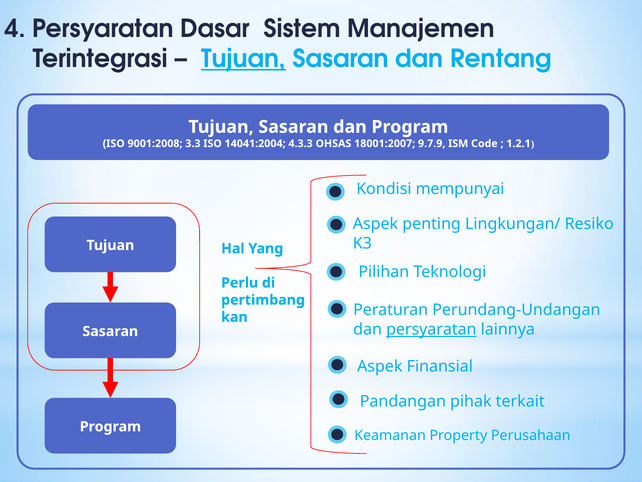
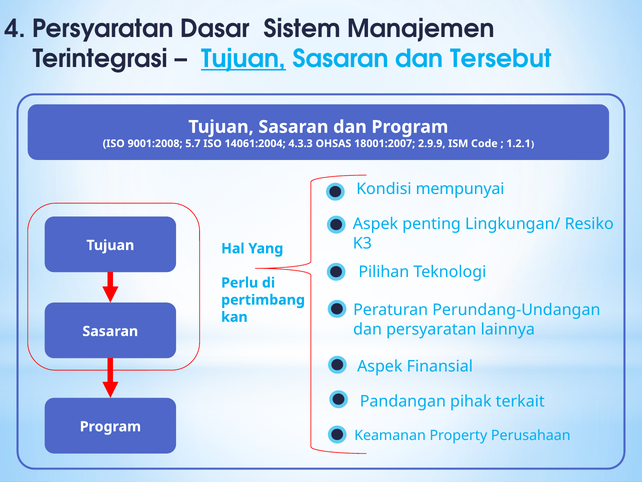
Rentang: Rentang -> Tersebut
3.3: 3.3 -> 5.7
14041:2004: 14041:2004 -> 14061:2004
9.7.9: 9.7.9 -> 2.9.9
persyaratan at (431, 329) underline: present -> none
